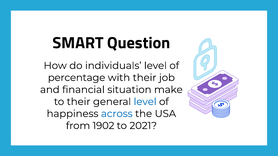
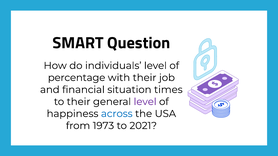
make: make -> times
level at (145, 102) colour: blue -> purple
1902: 1902 -> 1973
